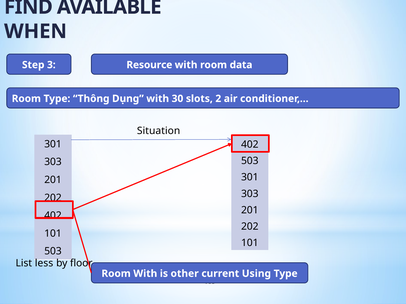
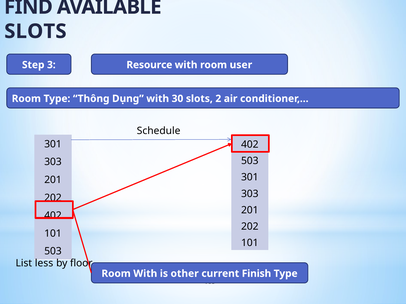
WHEN at (36, 31): WHEN -> SLOTS
data: data -> user
Situation: Situation -> Schedule
Using: Using -> Finish
